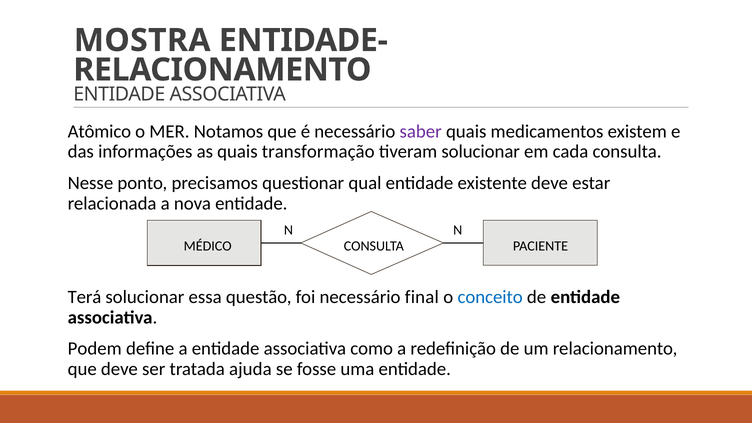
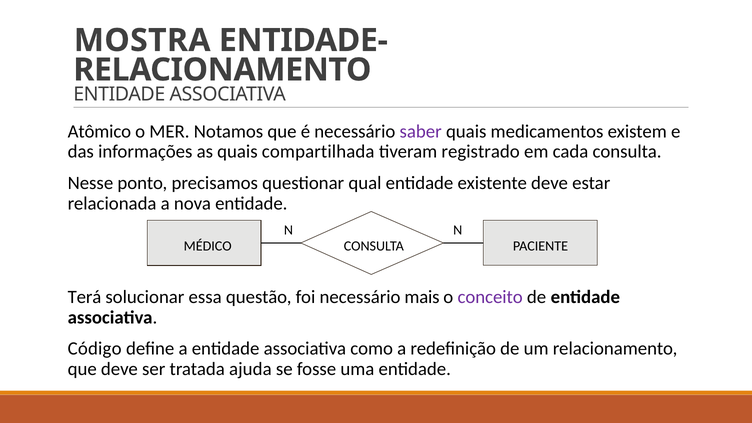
transformação: transformação -> compartilhada
tiveram solucionar: solucionar -> registrado
final: final -> mais
conceito colour: blue -> purple
Podem: Podem -> Código
